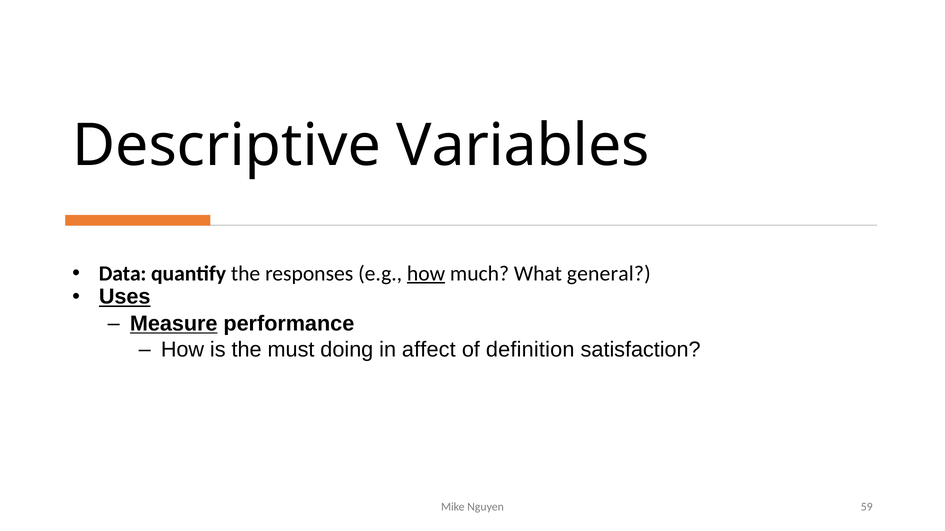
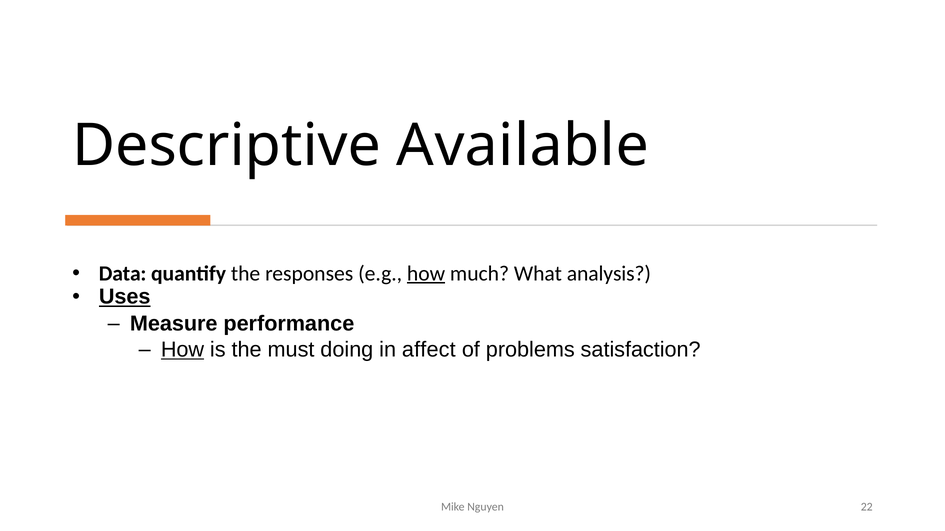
Variables: Variables -> Available
general: general -> analysis
Measure underline: present -> none
How at (182, 350) underline: none -> present
definition: definition -> problems
59: 59 -> 22
